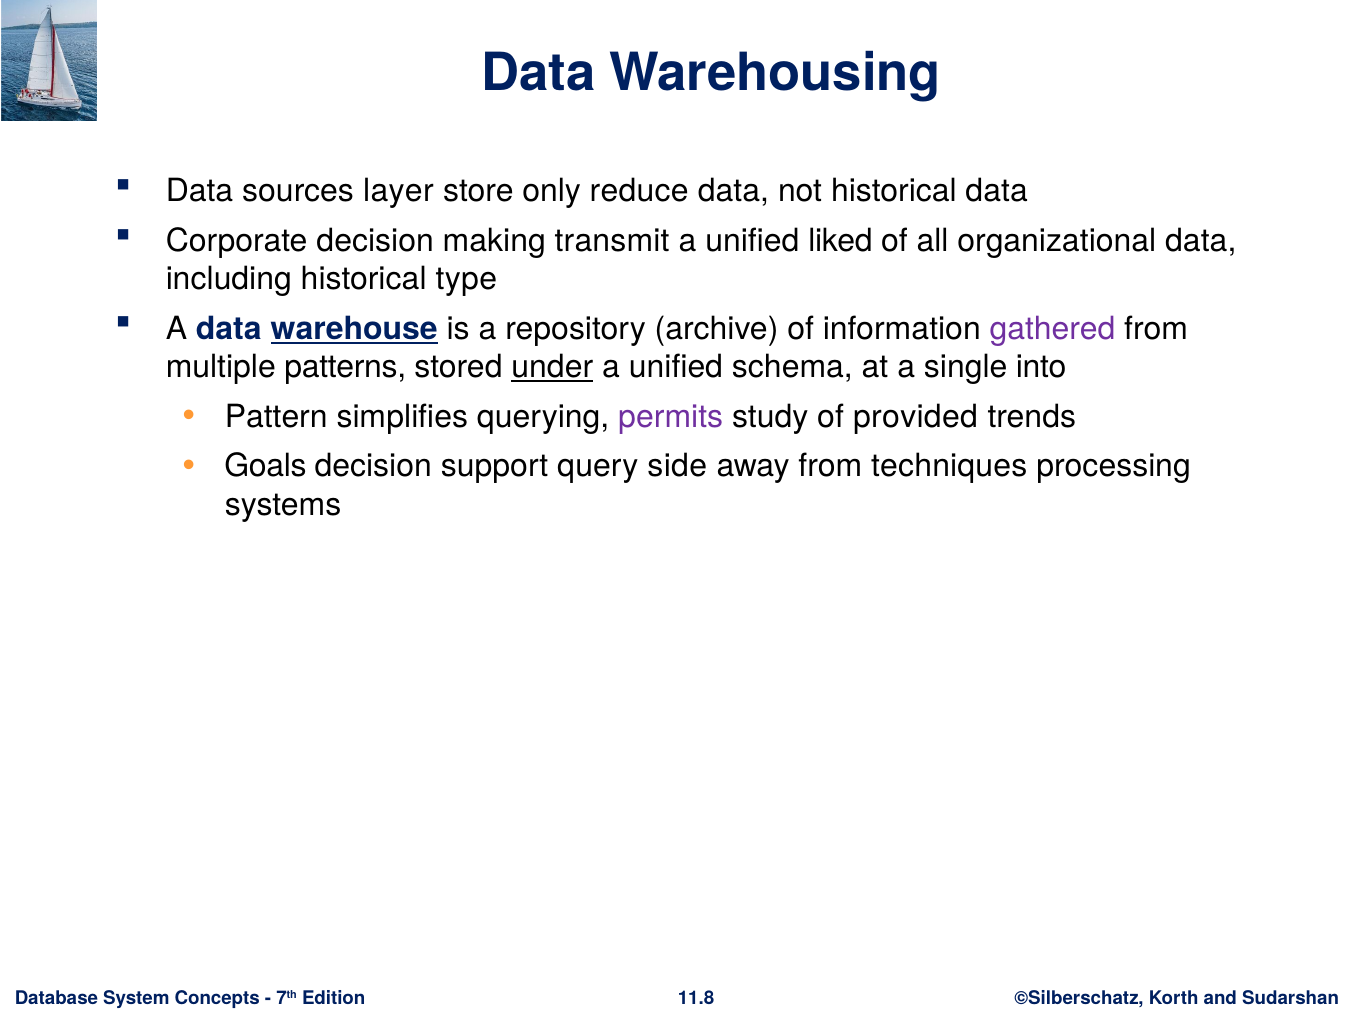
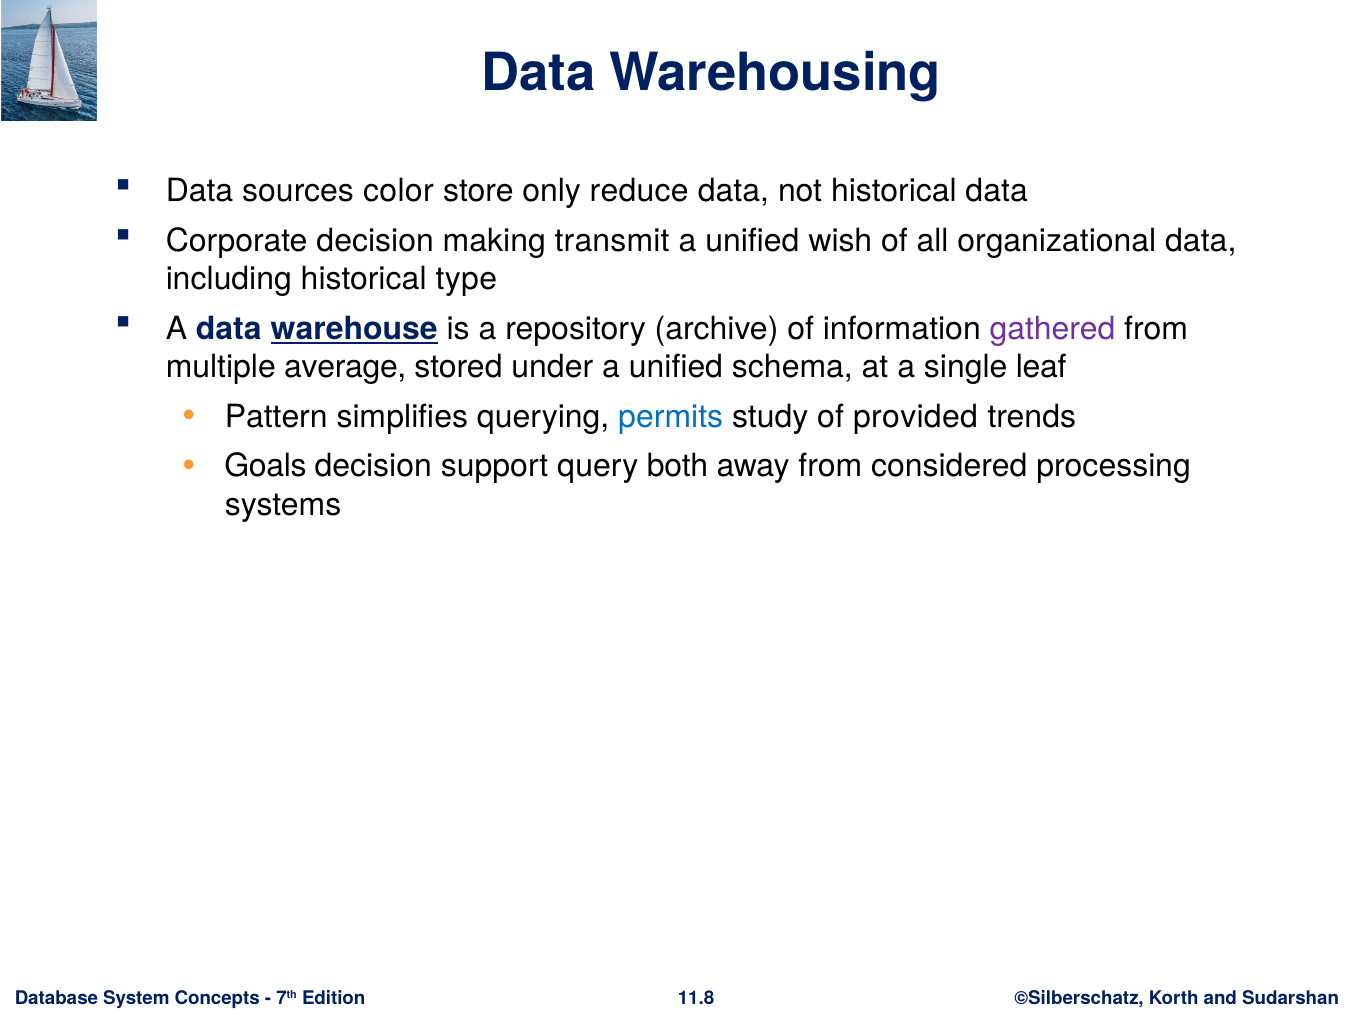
layer: layer -> color
liked: liked -> wish
patterns: patterns -> average
under underline: present -> none
into: into -> leaf
permits colour: purple -> blue
side: side -> both
techniques: techniques -> considered
